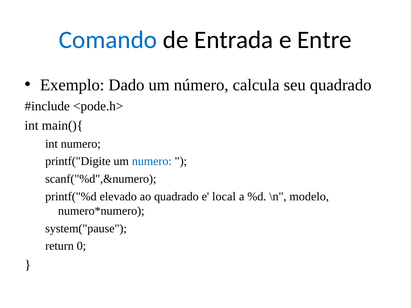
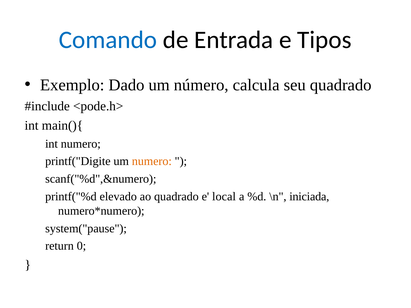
Entre: Entre -> Tipos
numero at (152, 161) colour: blue -> orange
modelo: modelo -> iniciada
